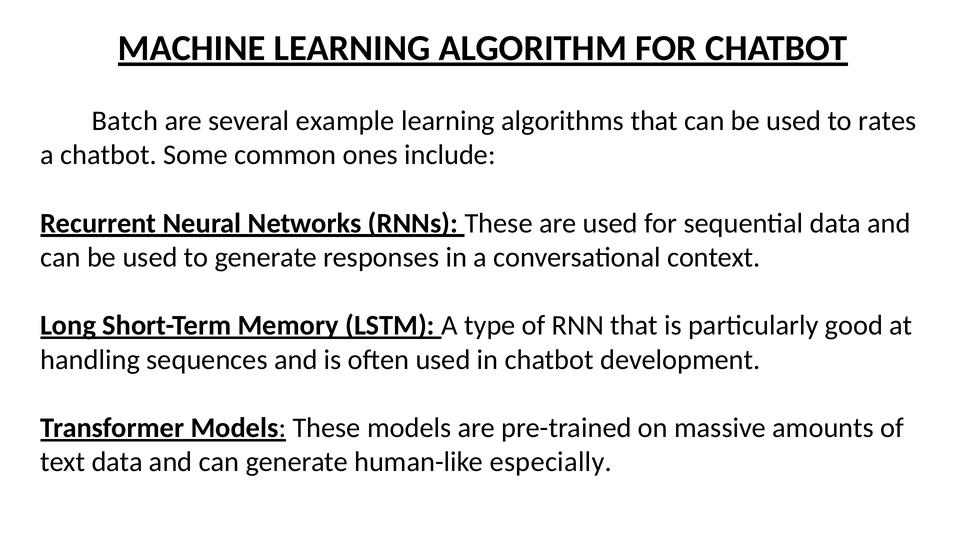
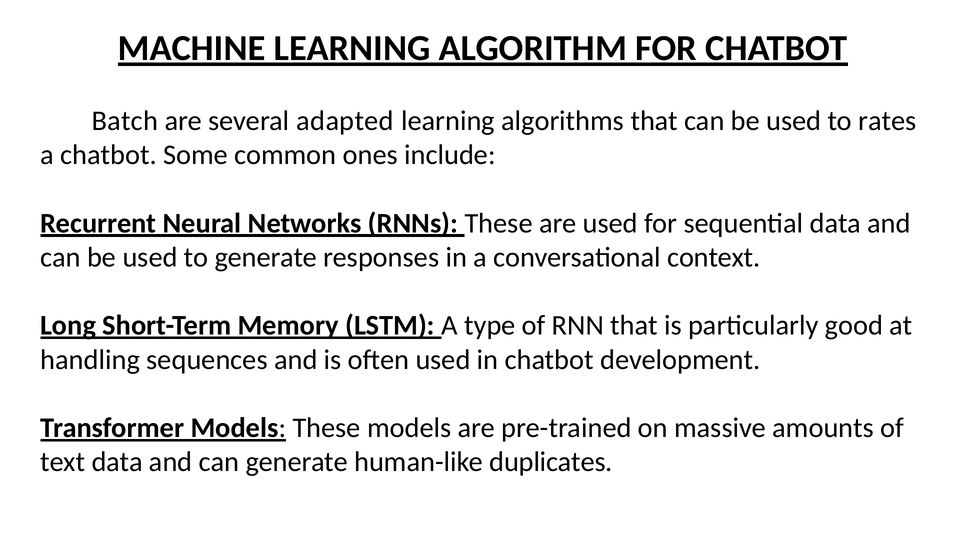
example: example -> adapted
especially: especially -> duplicates
